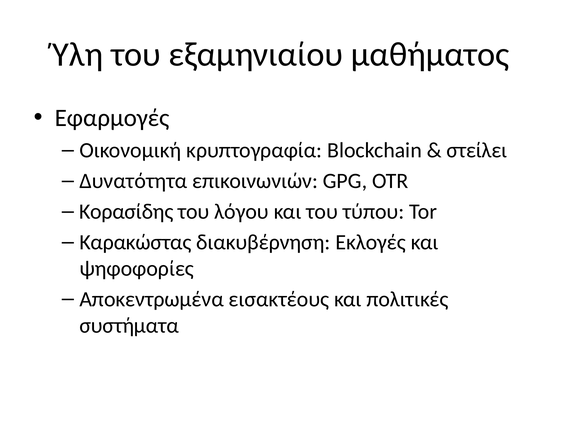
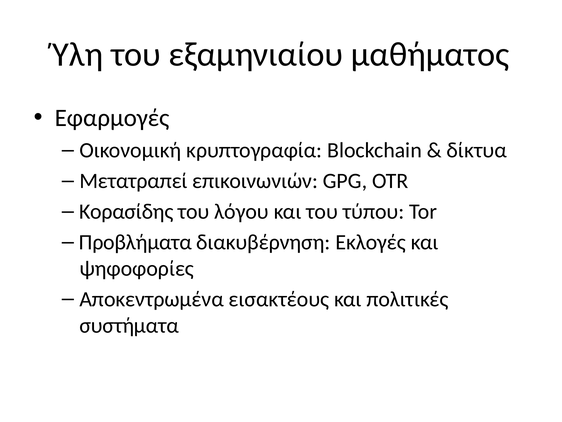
στείλει: στείλει -> δίκτυα
Δυνατότητα: Δυνατότητα -> Μετατραπεί
Καρακώστας: Καρακώστας -> Προβλήματα
